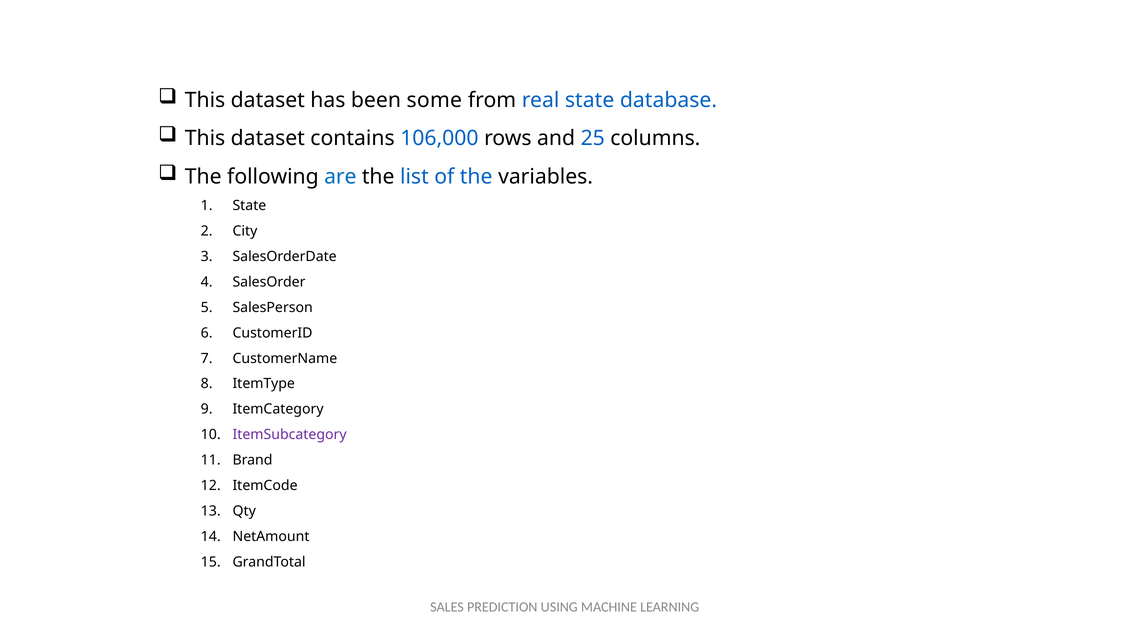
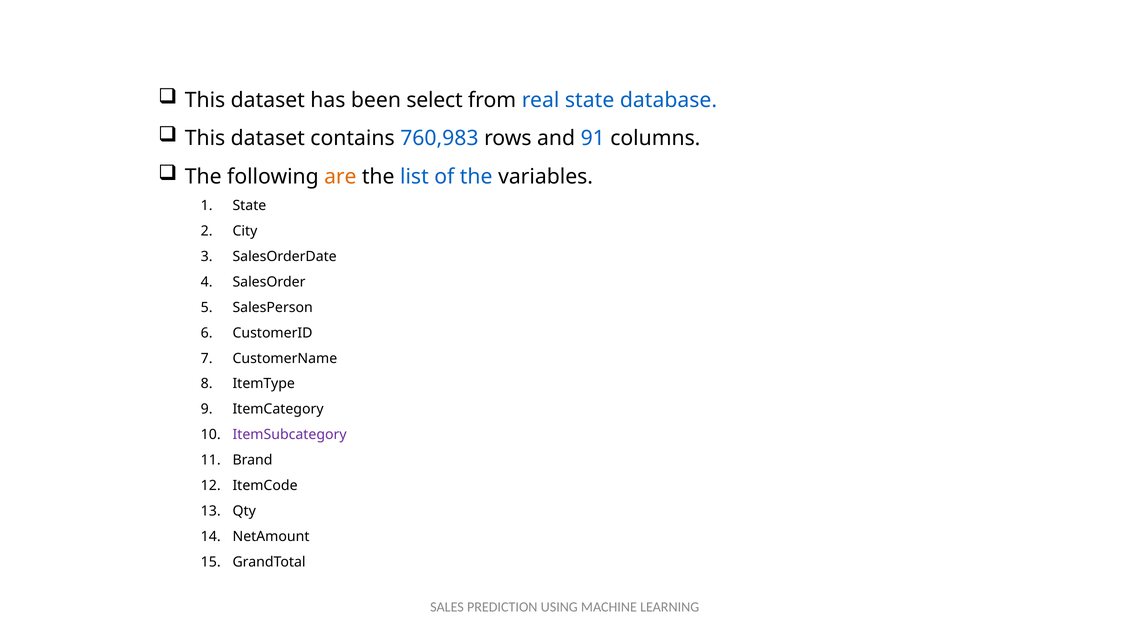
some: some -> select
106,000: 106,000 -> 760,983
25: 25 -> 91
are colour: blue -> orange
